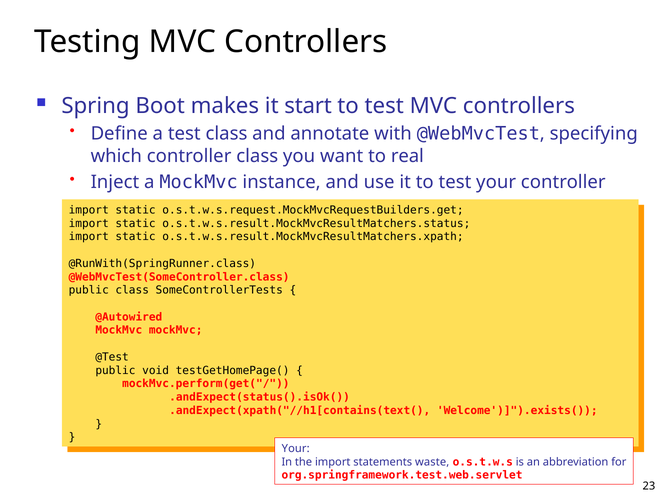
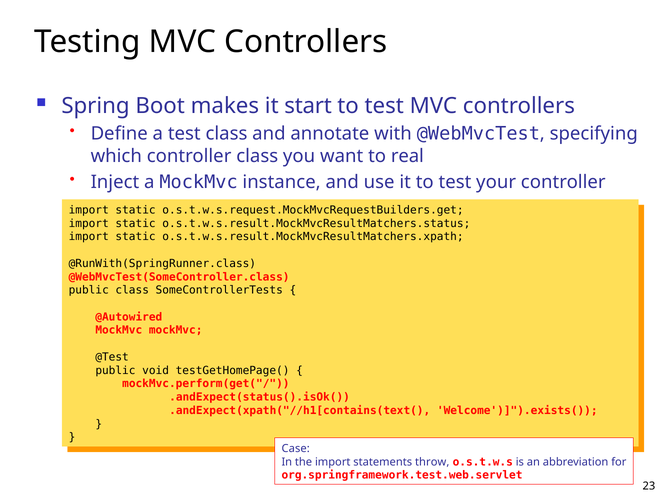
Your at (296, 449): Your -> Case
waste: waste -> throw
